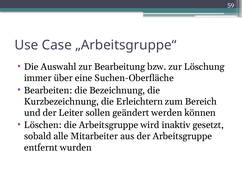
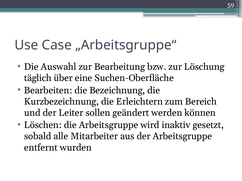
immer: immer -> täglich
